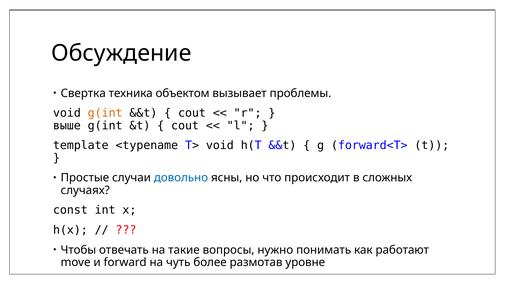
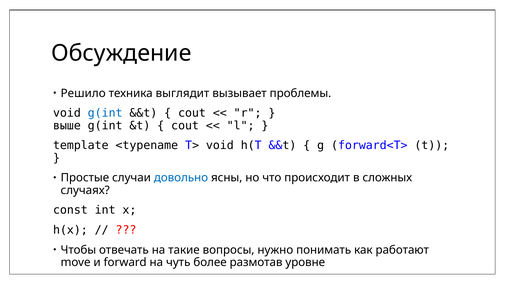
Свертка: Свертка -> Решило
объектом: объектом -> выглядит
g(int at (105, 113) colour: orange -> blue
